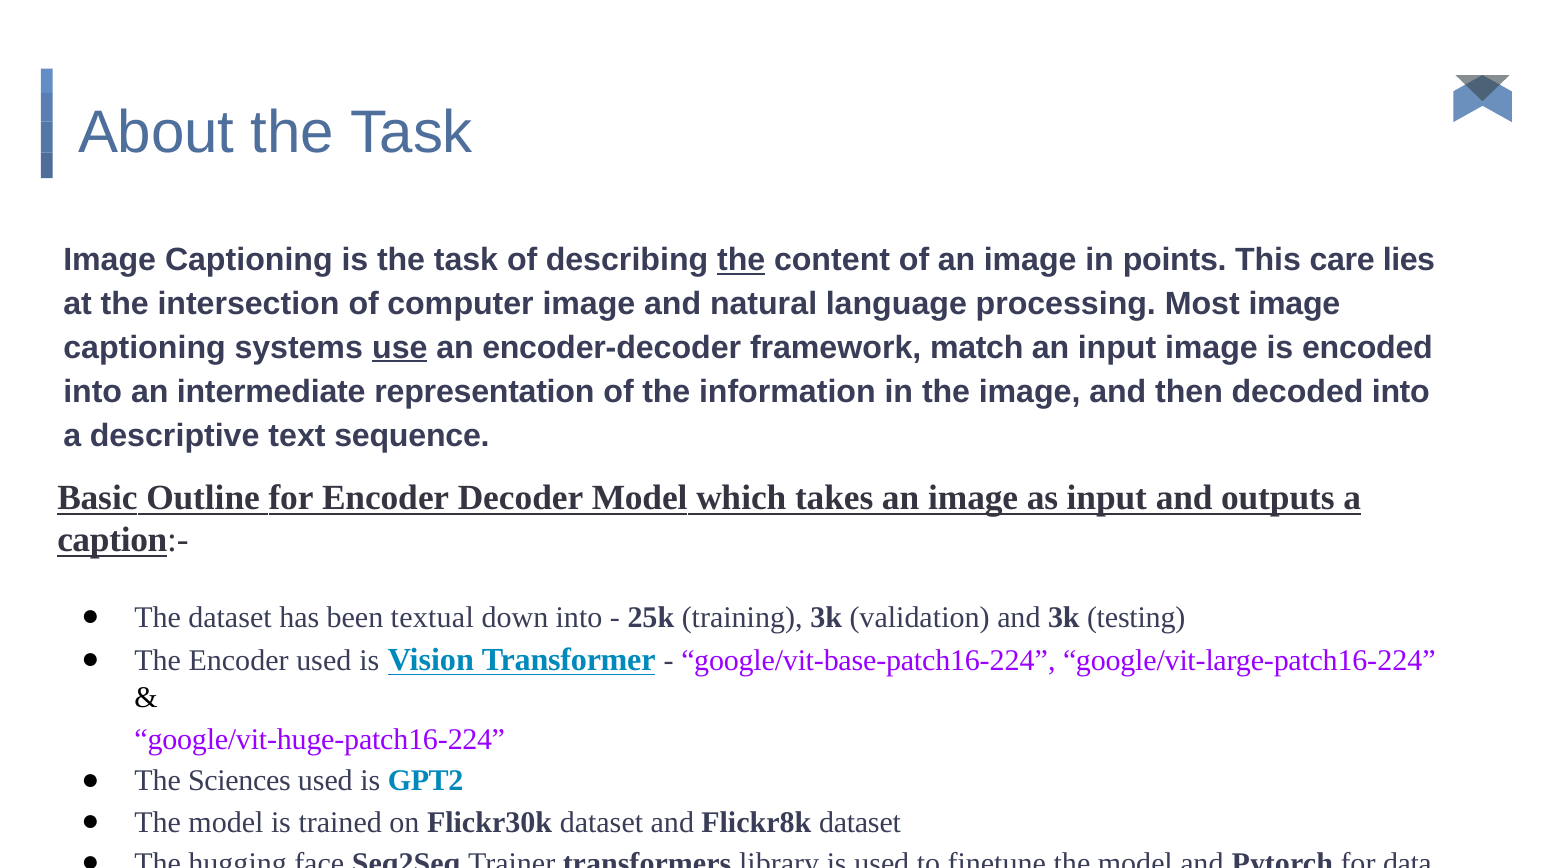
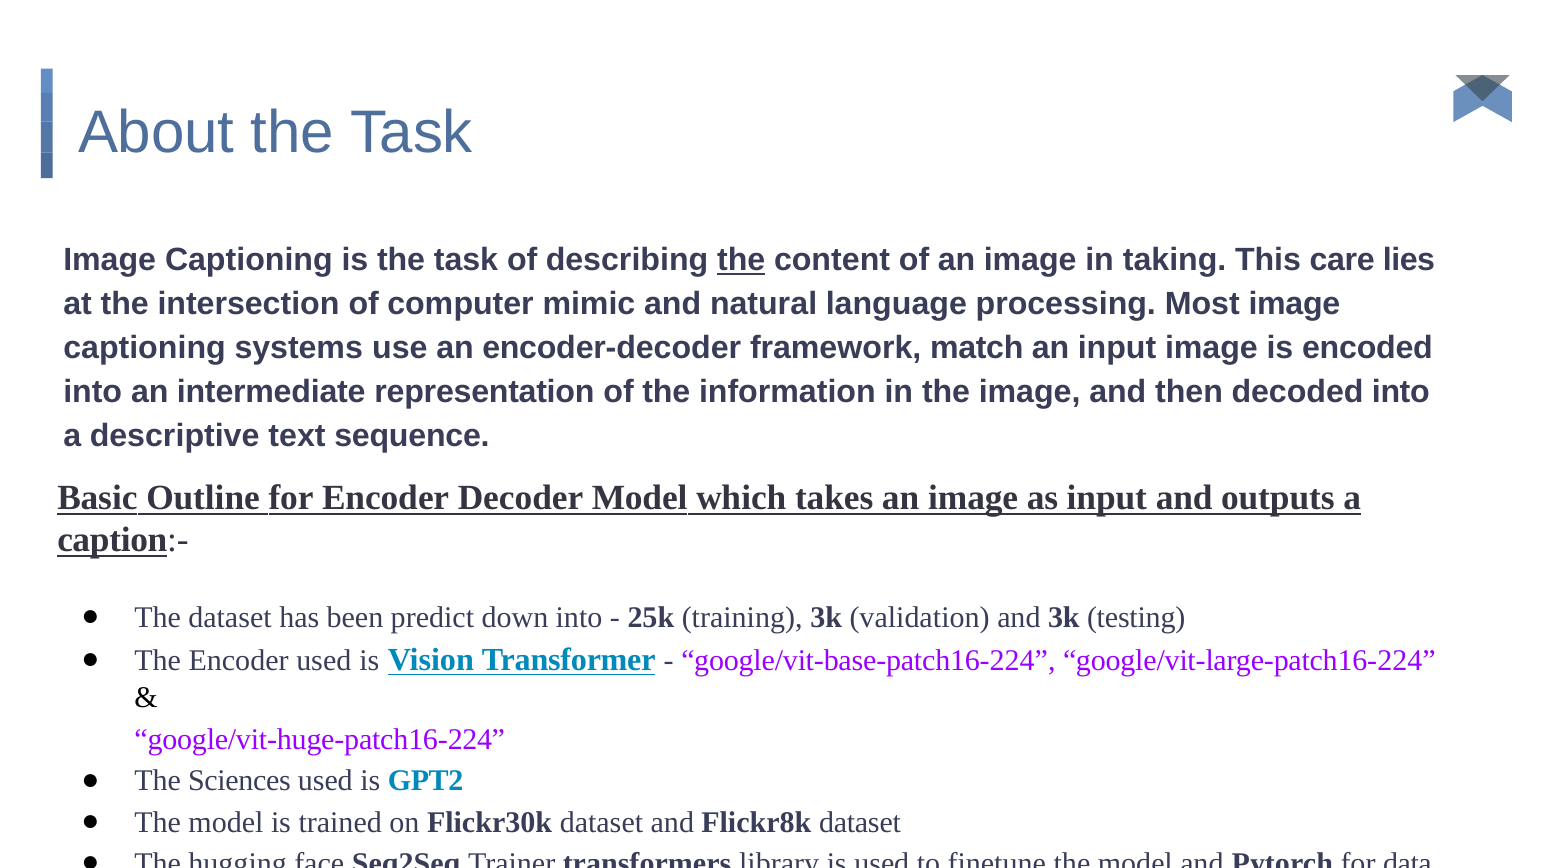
points: points -> taking
computer image: image -> mimic
use underline: present -> none
textual: textual -> predict
